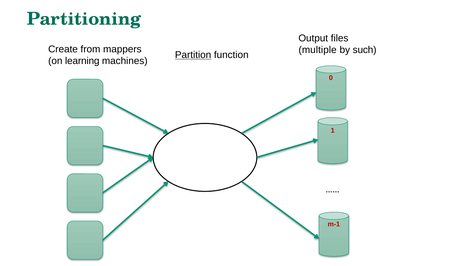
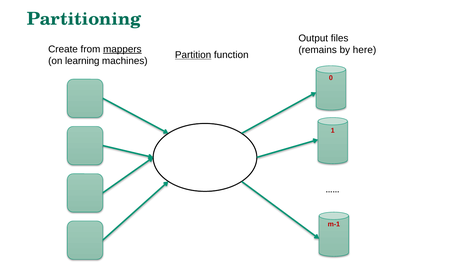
mappers underline: none -> present
multiple: multiple -> remains
such: such -> here
